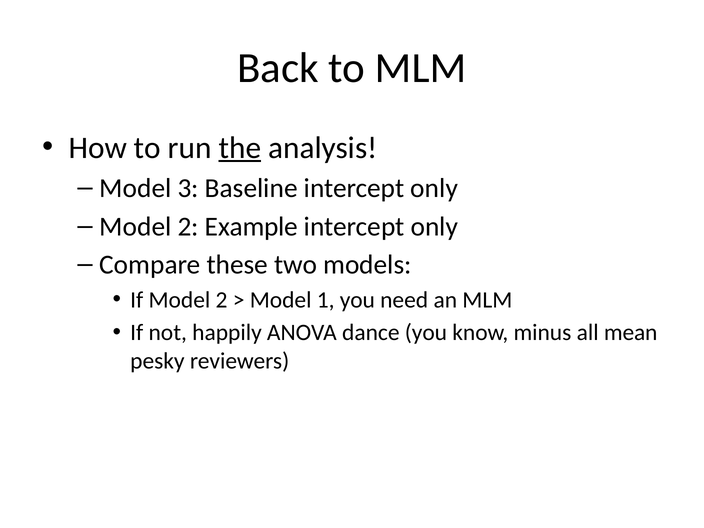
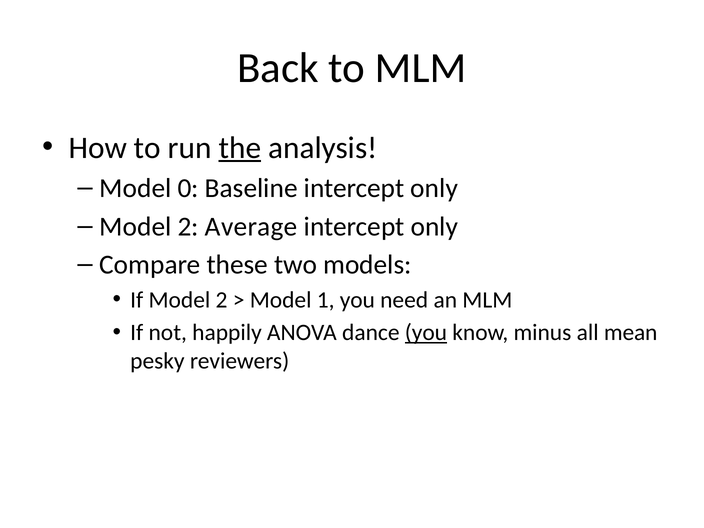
3: 3 -> 0
Example: Example -> Average
you at (426, 333) underline: none -> present
